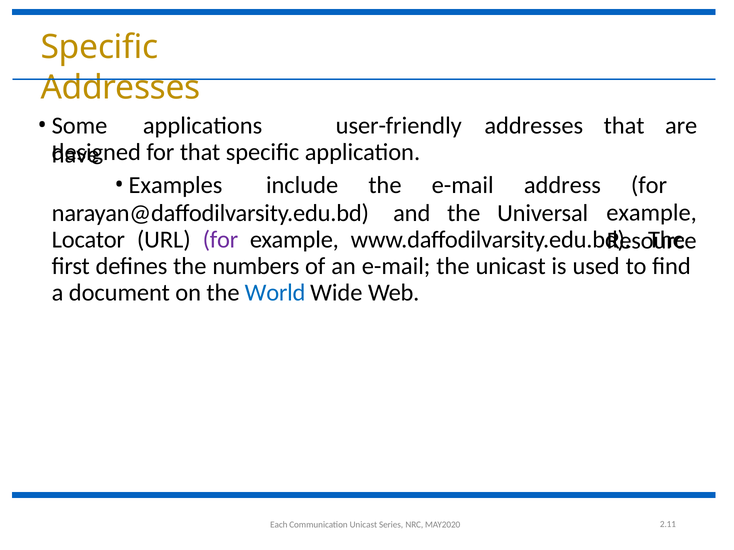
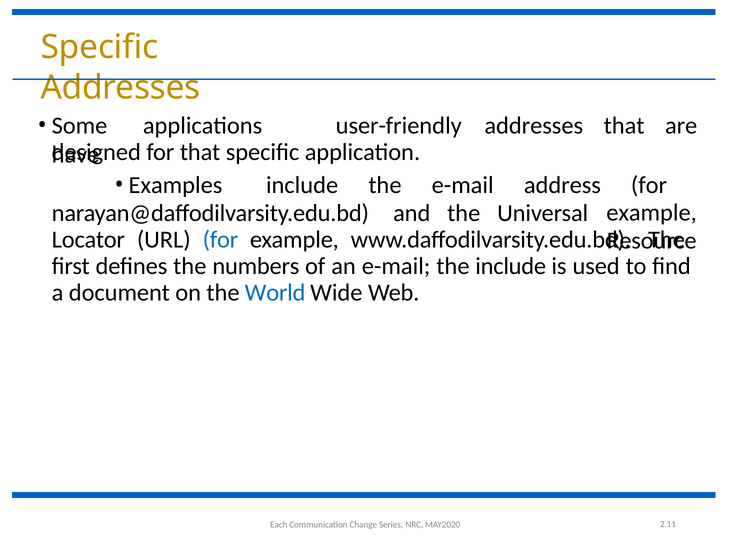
for at (220, 240) colour: purple -> blue
the unicast: unicast -> include
Communication Unicast: Unicast -> Change
